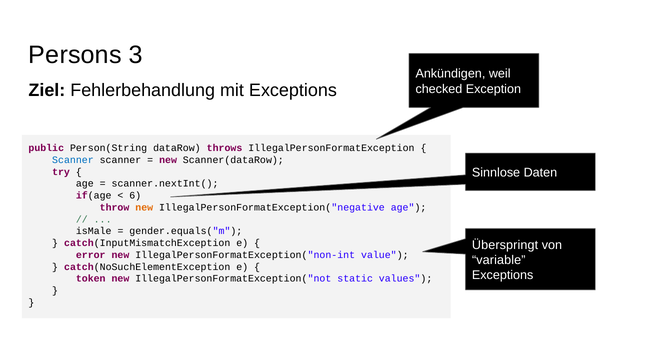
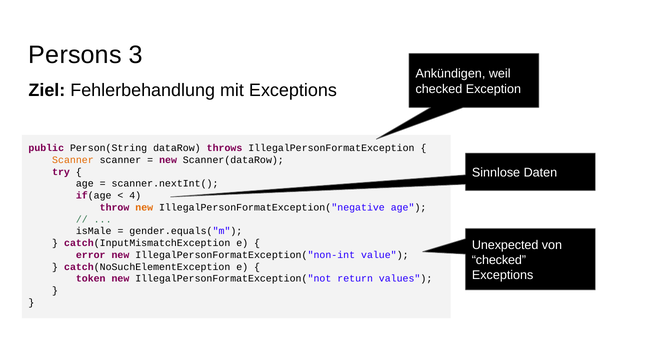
Scanner at (73, 160) colour: blue -> orange
6: 6 -> 4
Überspringt: Überspringt -> Unexpected
variable at (499, 260): variable -> checked
static: static -> return
